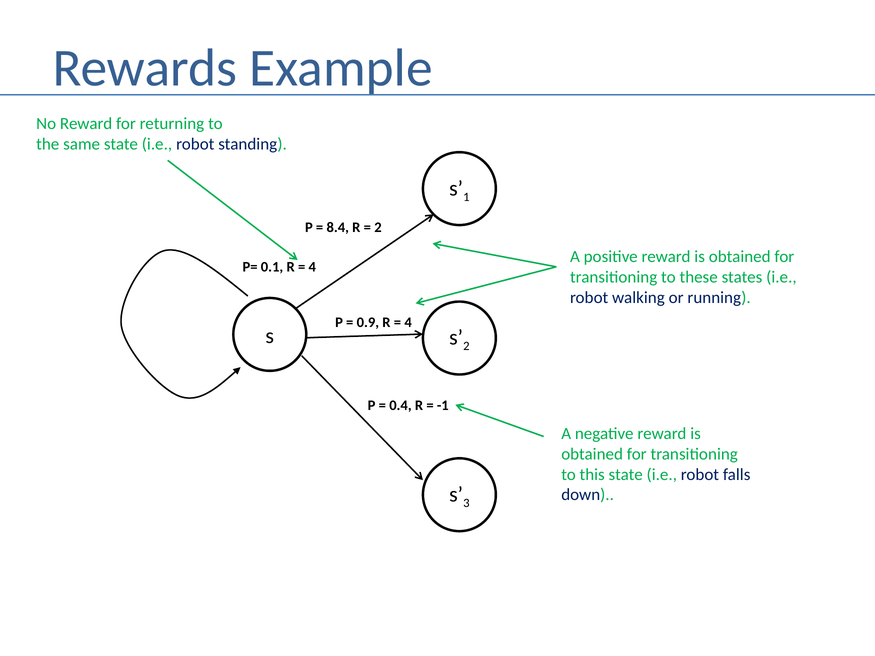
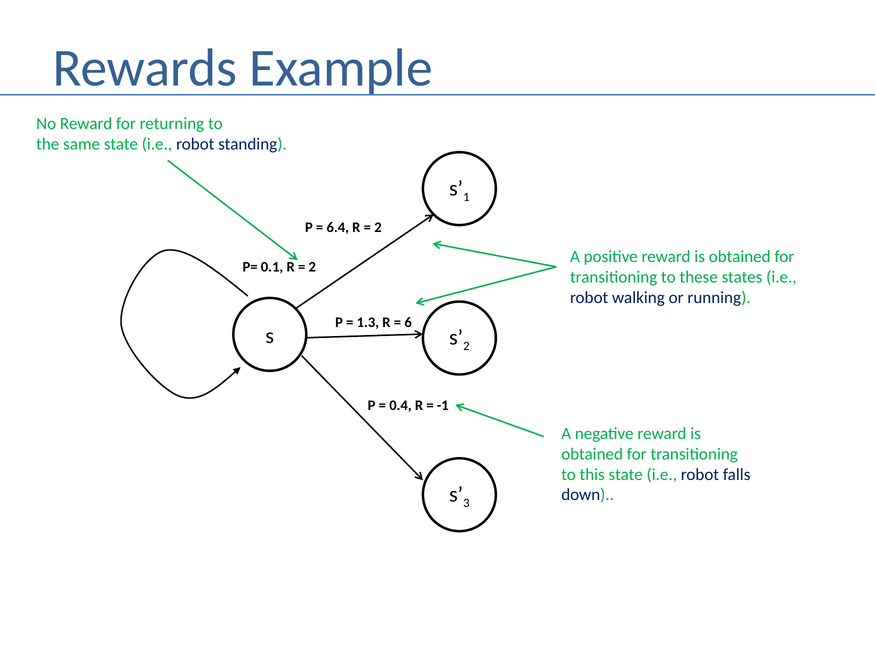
8.4: 8.4 -> 6.4
4 at (312, 267): 4 -> 2
0.9: 0.9 -> 1.3
4 at (408, 322): 4 -> 6
